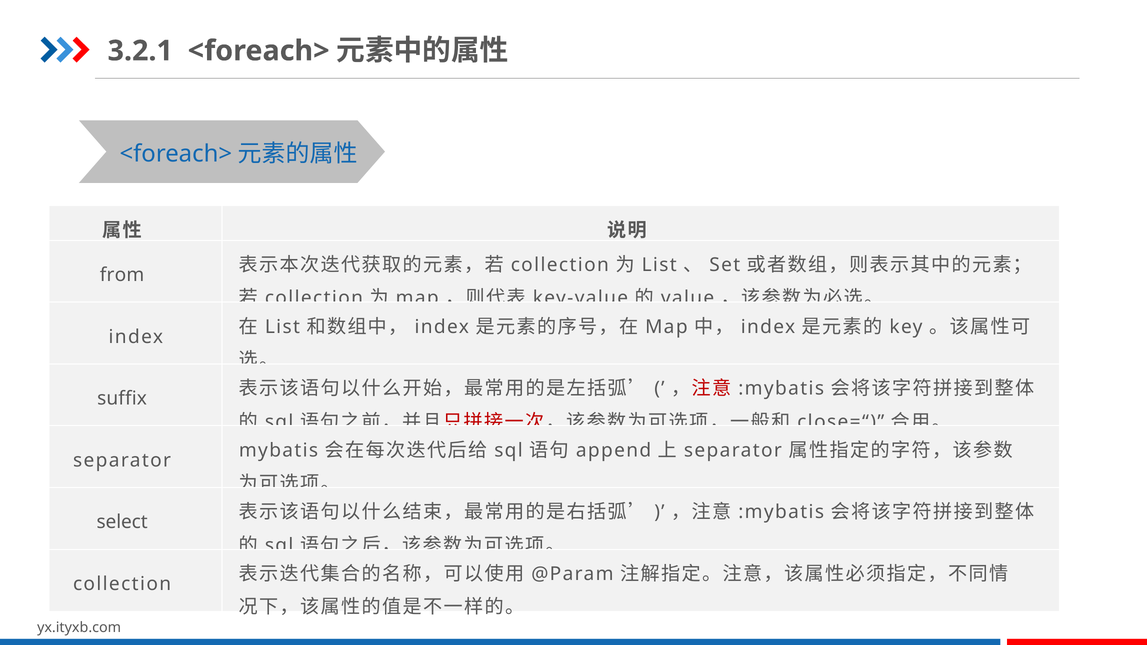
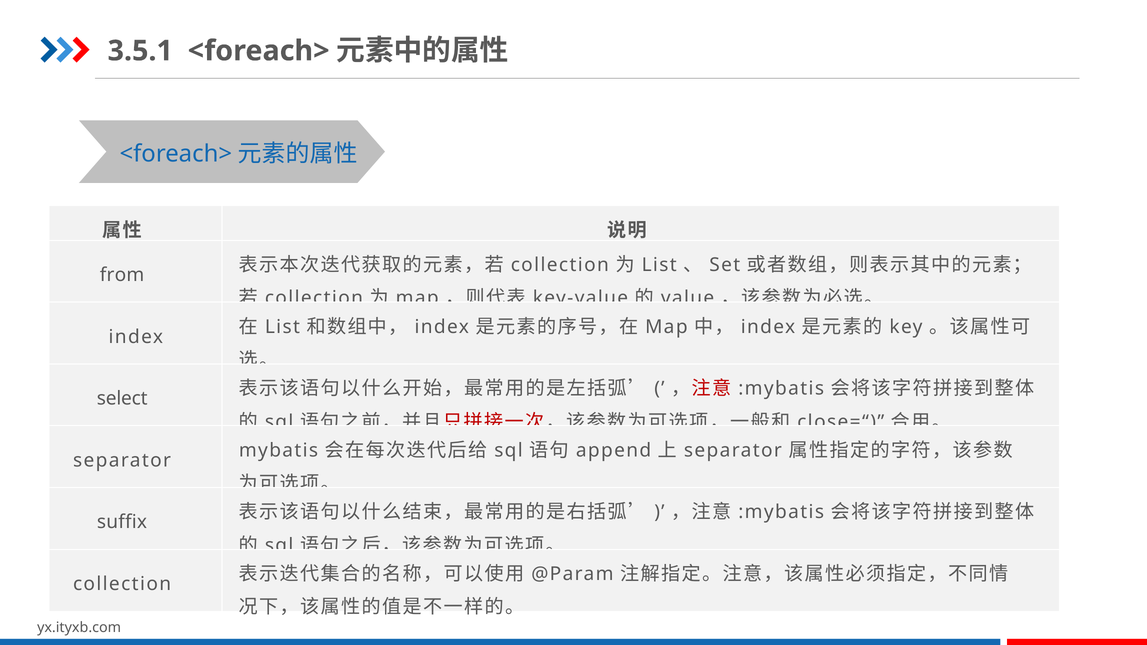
3.2.1: 3.2.1 -> 3.5.1
suffix: suffix -> select
select: select -> suffix
